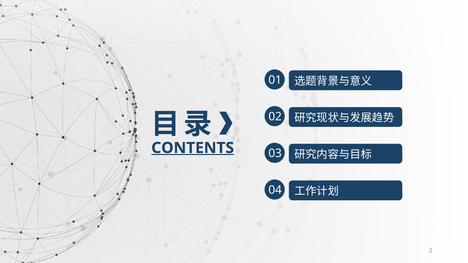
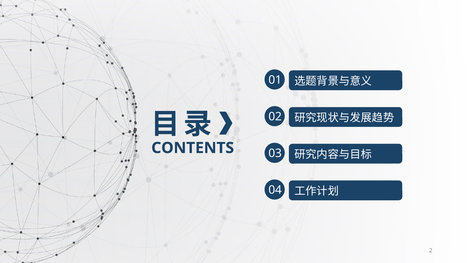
CONTENTS underline: present -> none
